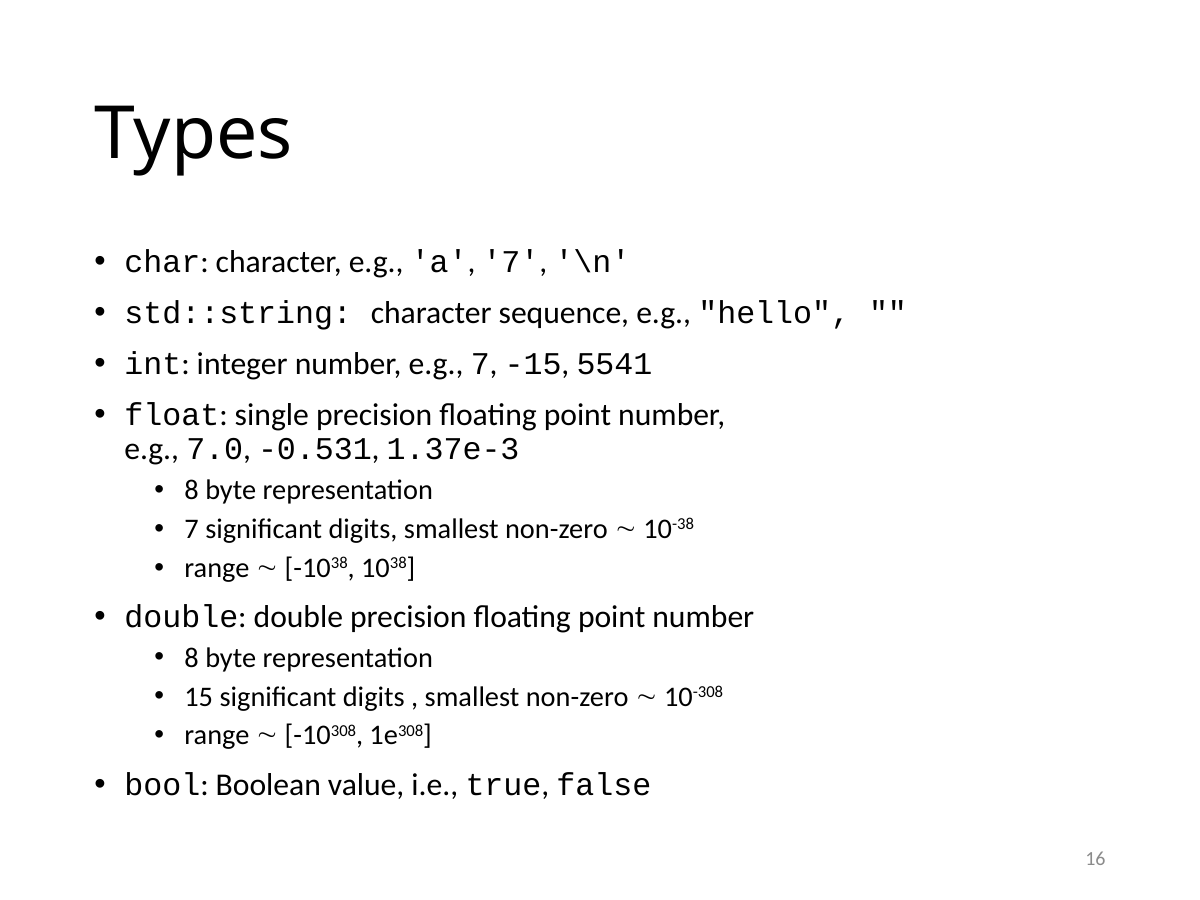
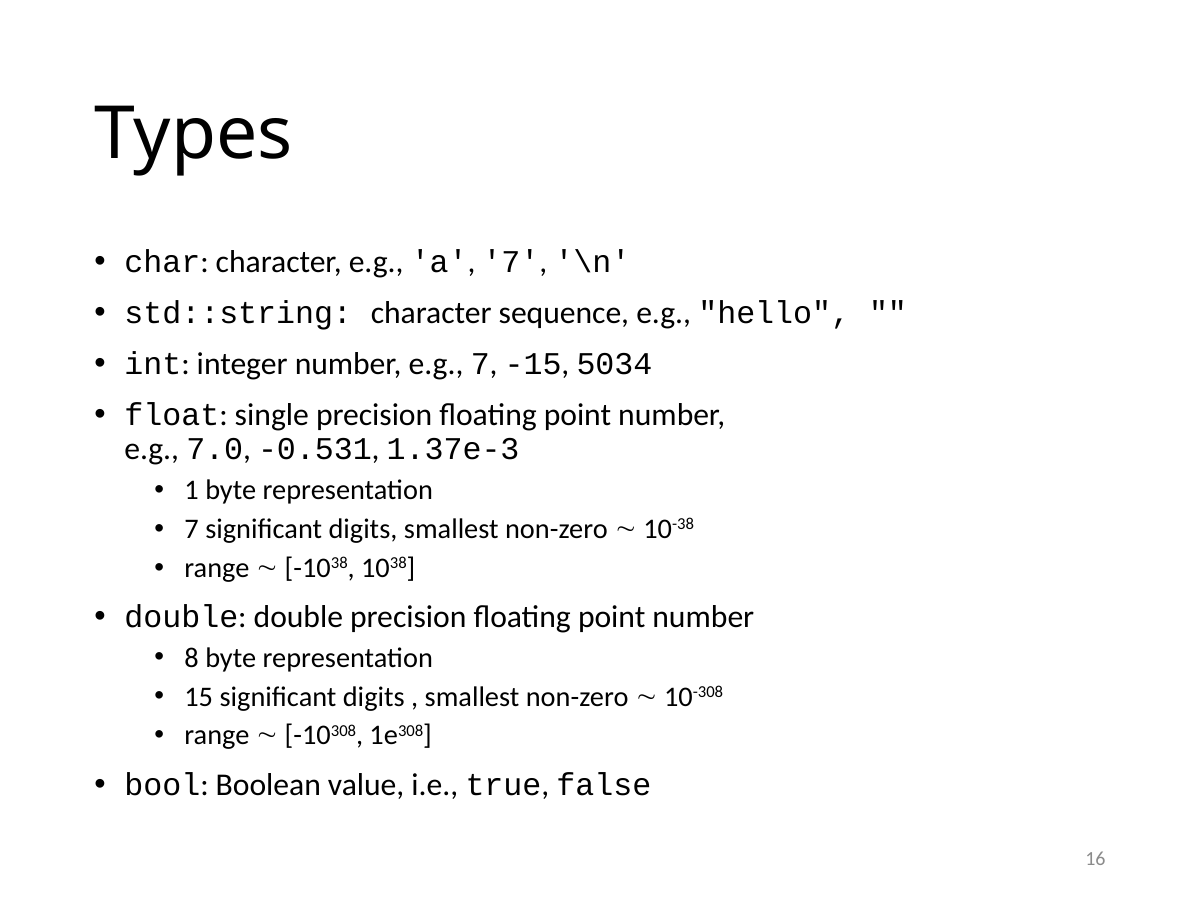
5541: 5541 -> 5034
8 at (192, 490): 8 -> 1
